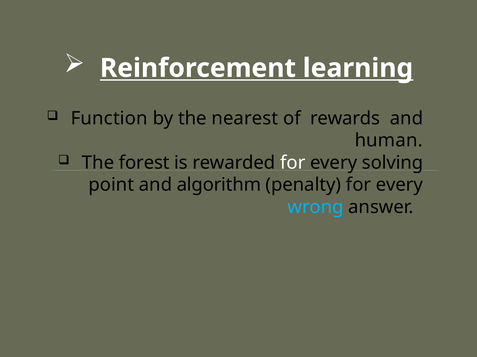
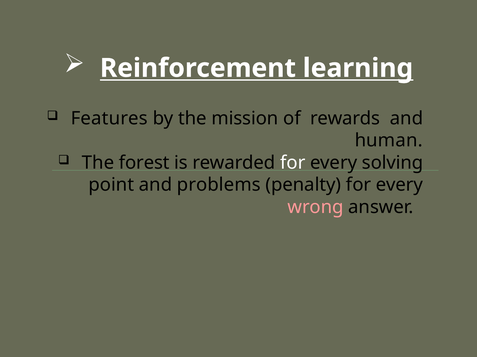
Function: Function -> Features
nearest: nearest -> mission
algorithm: algorithm -> problems
wrong colour: light blue -> pink
